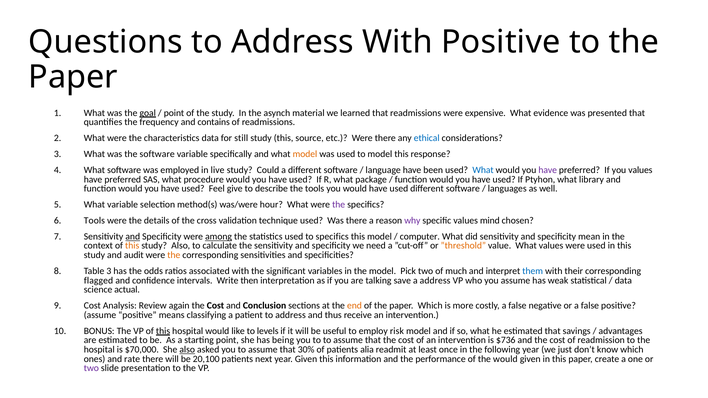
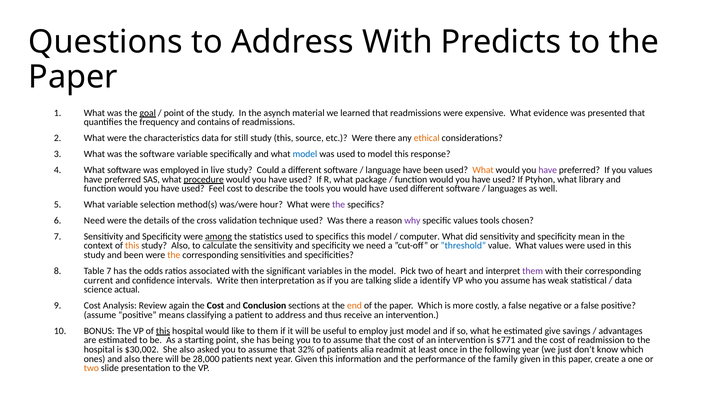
With Positive: Positive -> Predicts
ethical colour: blue -> orange
model at (305, 154) colour: orange -> blue
What at (483, 170) colour: blue -> orange
procedure underline: none -> present
Feel give: give -> cost
Tools at (94, 221): Tools -> Need
values mind: mind -> tools
and at (133, 237) underline: present -> none
”threshold colour: orange -> blue
and audit: audit -> been
Table 3: 3 -> 7
much: much -> heart
them at (533, 271) colour: blue -> purple
flagged: flagged -> current
talking save: save -> slide
a address: address -> identify
to levels: levels -> them
employ risk: risk -> just
estimated that: that -> give
$736: $736 -> $771
$70,000: $70,000 -> $30,002
also at (187, 350) underline: present -> none
30%: 30% -> 32%
and rate: rate -> also
20,100: 20,100 -> 28,000
the would: would -> family
two at (91, 368) colour: purple -> orange
